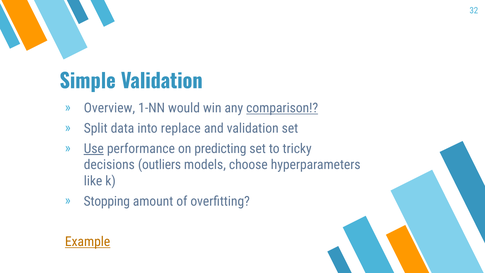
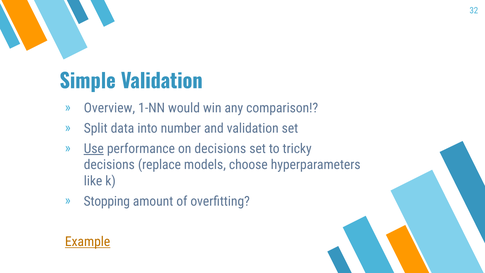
comparison underline: present -> none
replace: replace -> number
on predicting: predicting -> decisions
outliers: outliers -> replace
